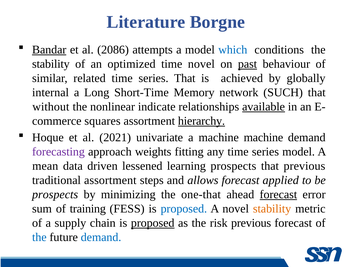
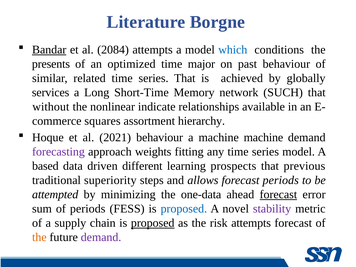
2086: 2086 -> 2084
stability at (51, 64): stability -> presents
time novel: novel -> major
past underline: present -> none
internal: internal -> services
available underline: present -> none
hierarchy underline: present -> none
2021 univariate: univariate -> behaviour
mean: mean -> based
lessened: lessened -> different
traditional assortment: assortment -> superiority
forecast applied: applied -> periods
prospects at (55, 194): prospects -> attempted
one-that: one-that -> one-data
of training: training -> periods
stability at (272, 209) colour: orange -> purple
risk previous: previous -> attempts
the at (39, 237) colour: blue -> orange
demand at (101, 237) colour: blue -> purple
